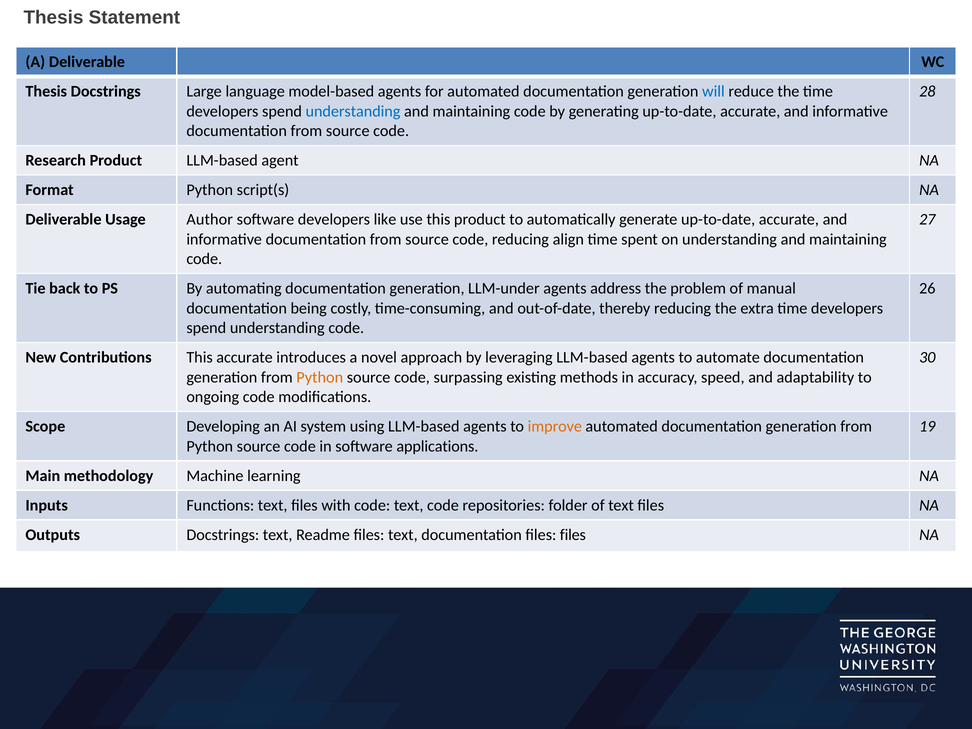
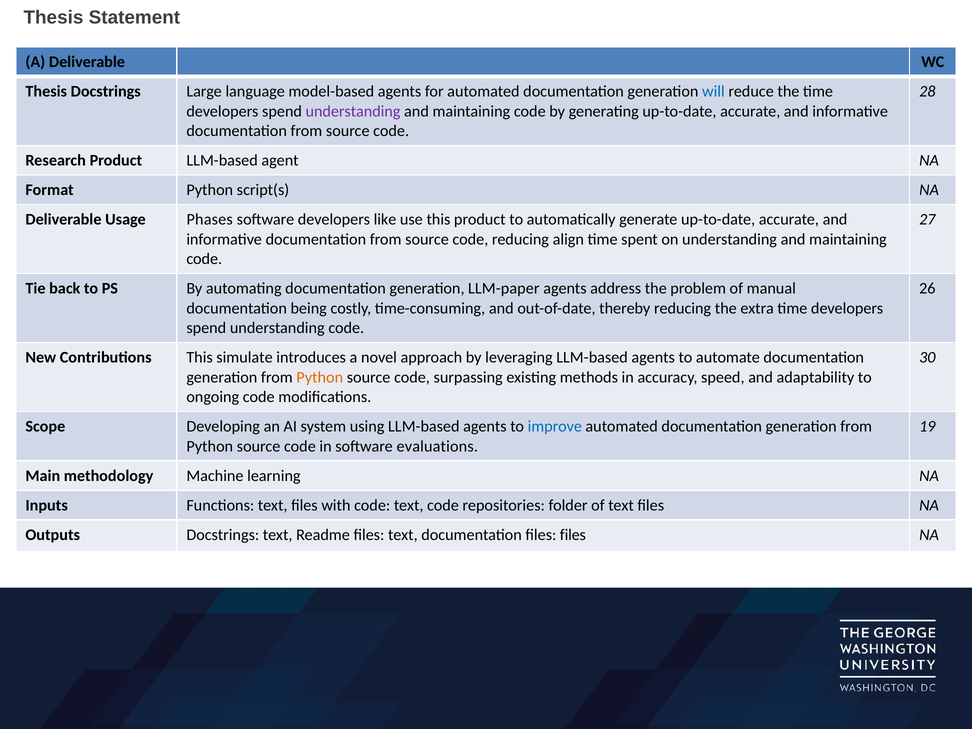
understanding at (353, 111) colour: blue -> purple
Author: Author -> Phases
LLM-under: LLM-under -> LLM-paper
This accurate: accurate -> simulate
improve colour: orange -> blue
applications: applications -> evaluations
